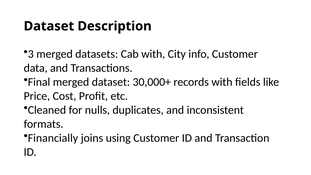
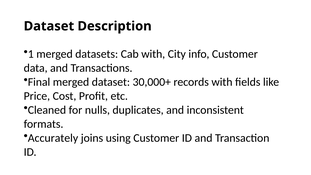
3: 3 -> 1
Financially: Financially -> Accurately
